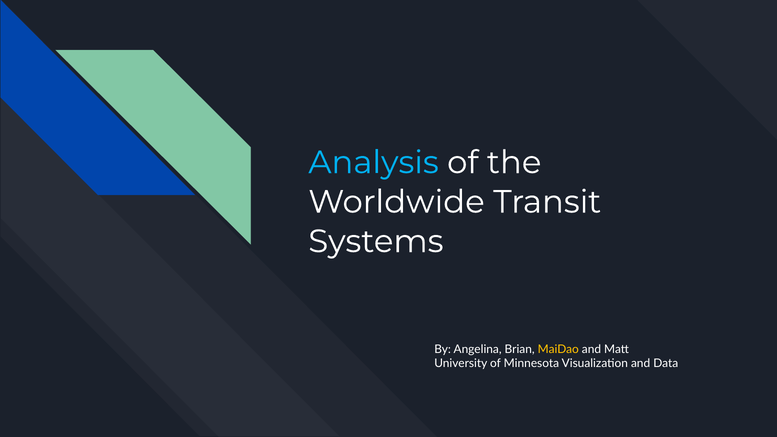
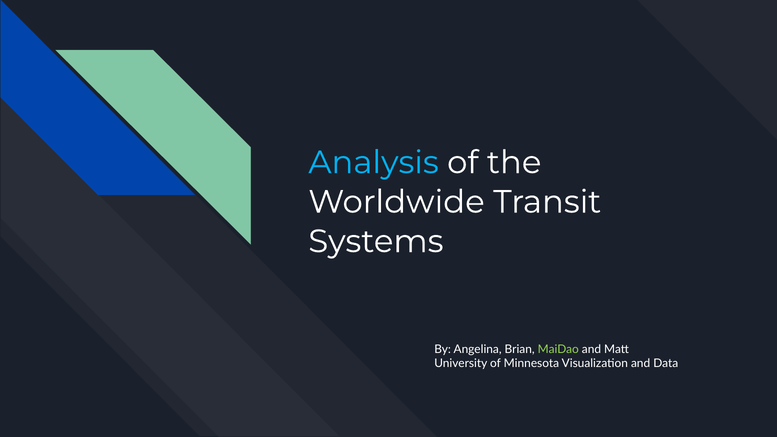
MaiDao colour: yellow -> light green
